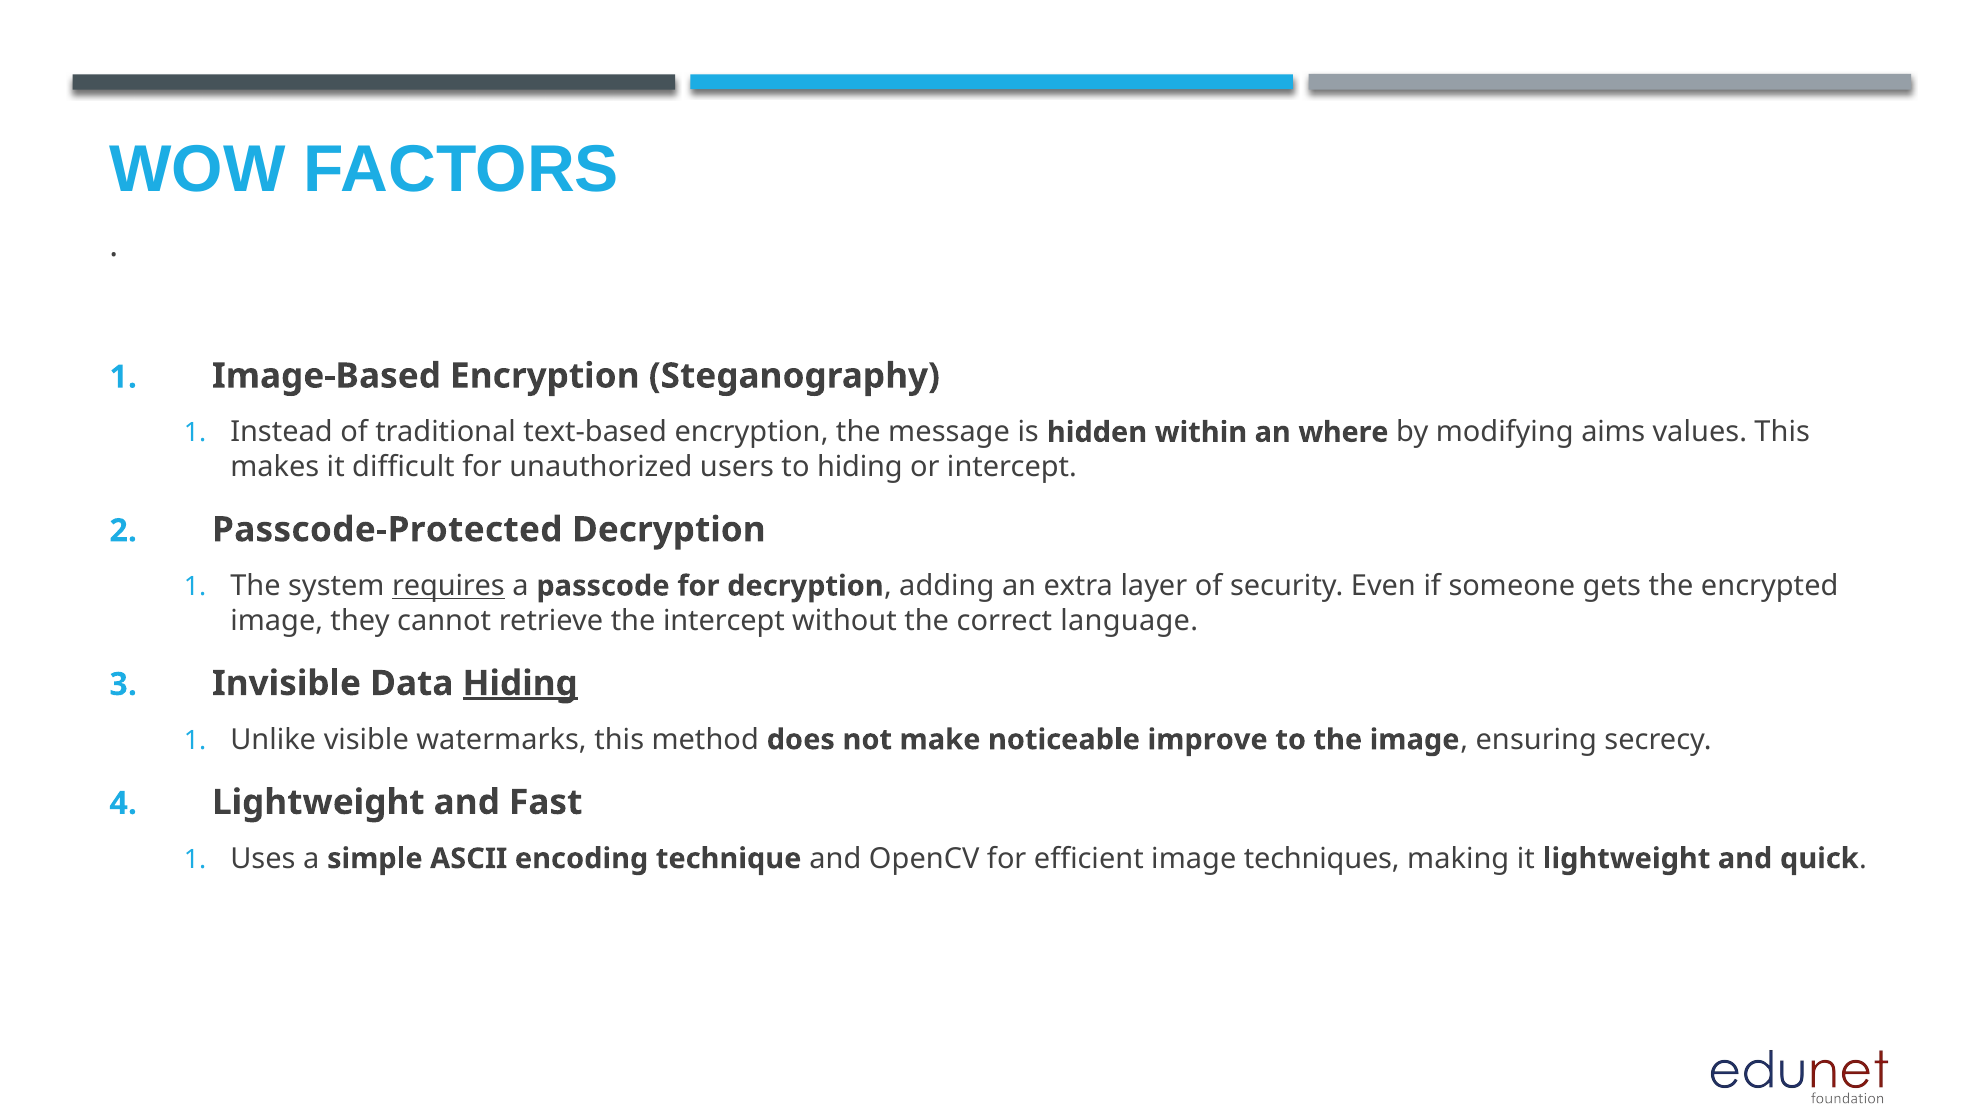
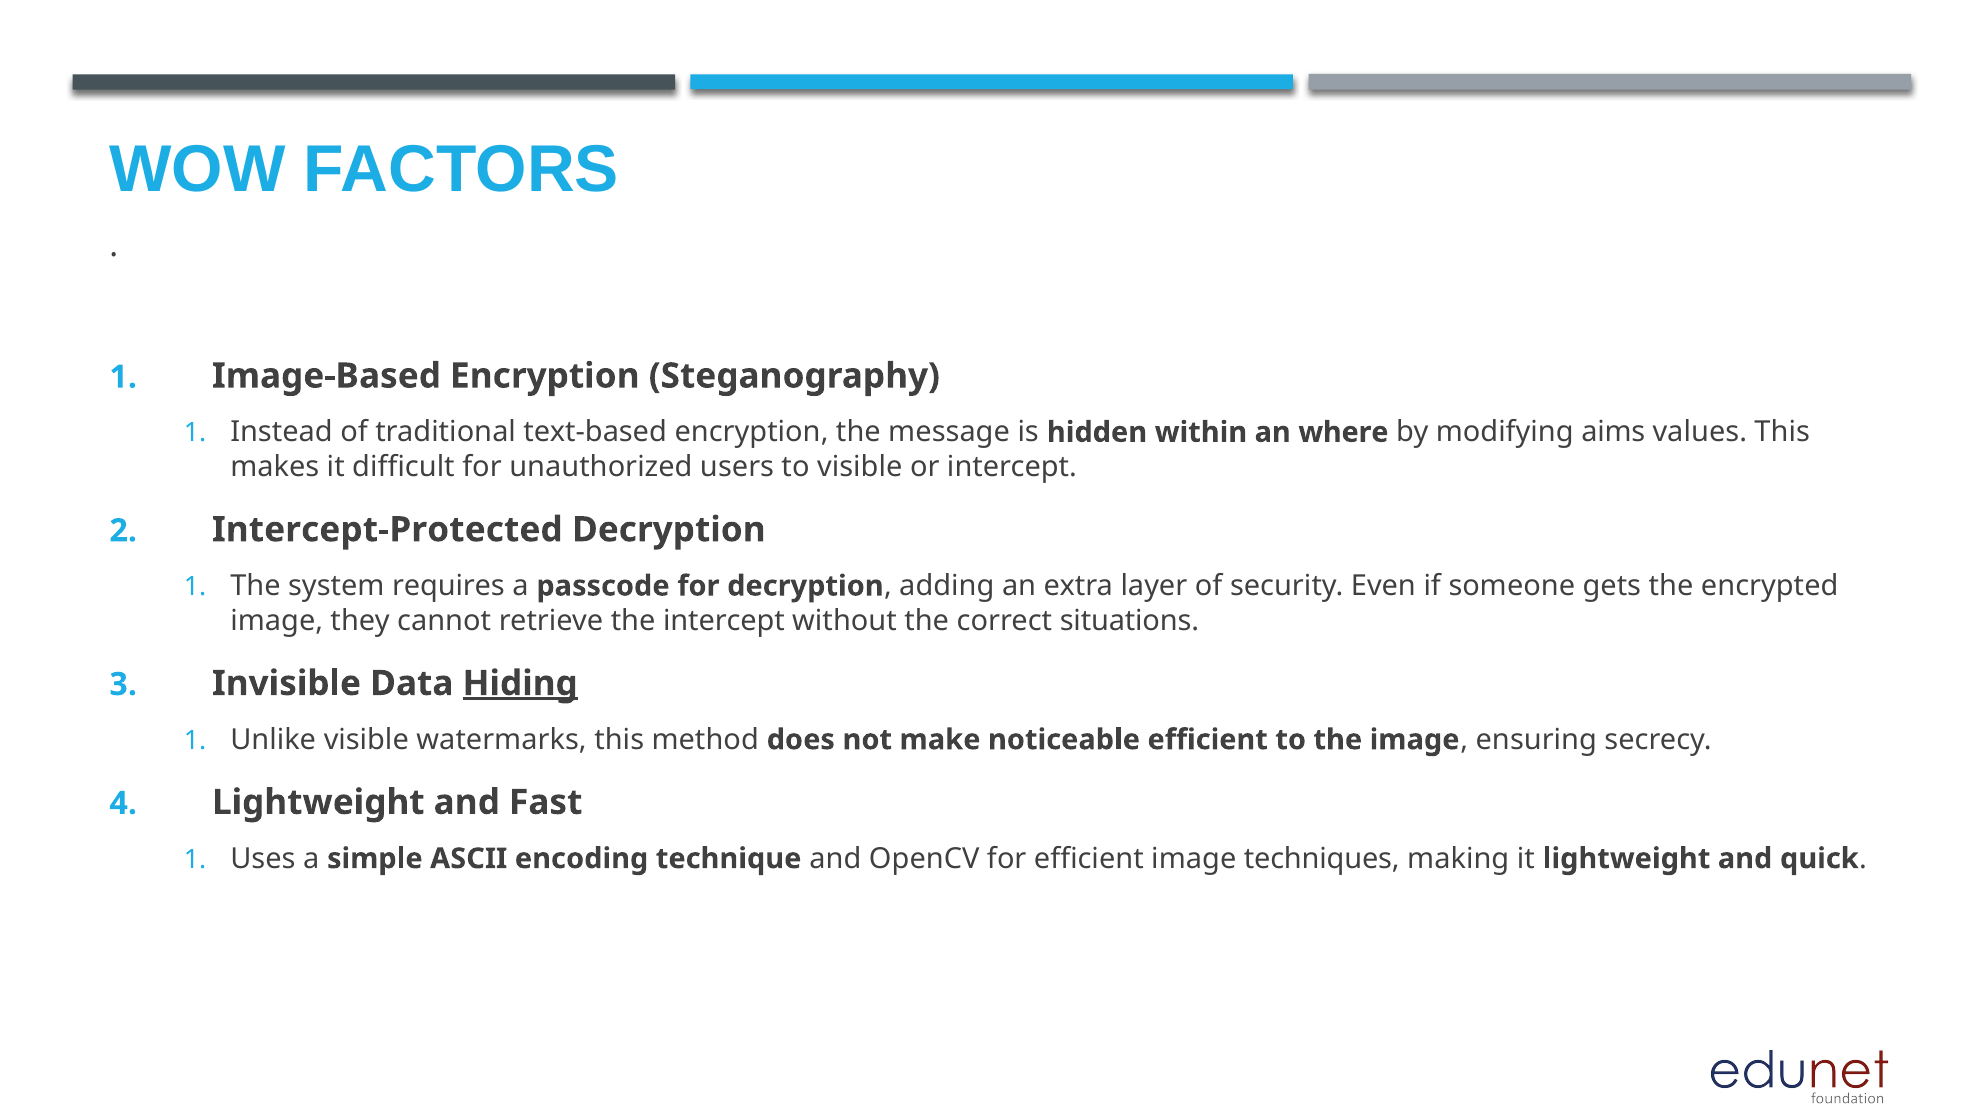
to hiding: hiding -> visible
Passcode-Protected: Passcode-Protected -> Intercept-Protected
requires underline: present -> none
language: language -> situations
noticeable improve: improve -> efficient
